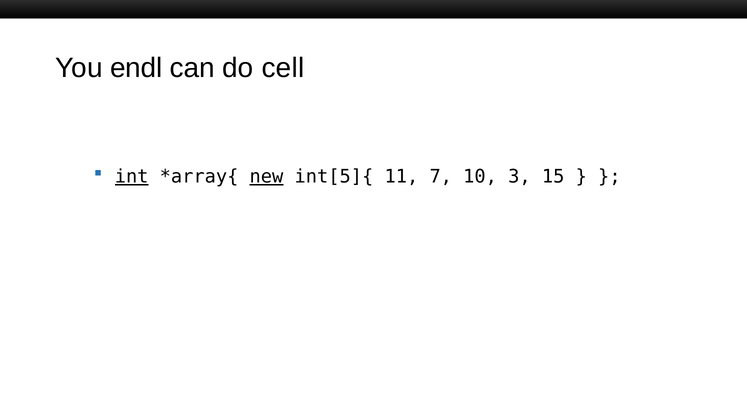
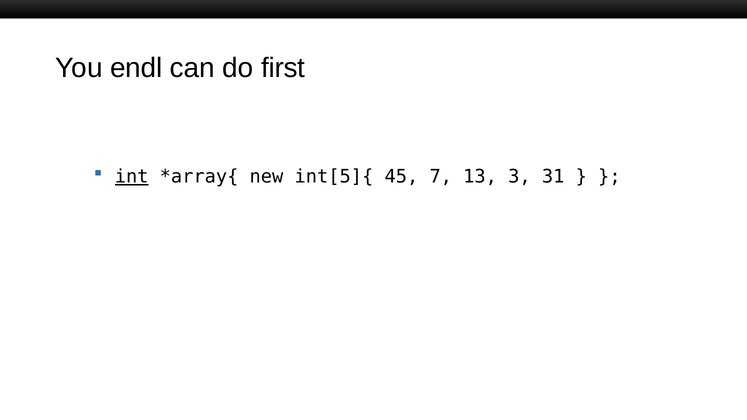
cell: cell -> first
new underline: present -> none
11: 11 -> 45
10: 10 -> 13
15: 15 -> 31
